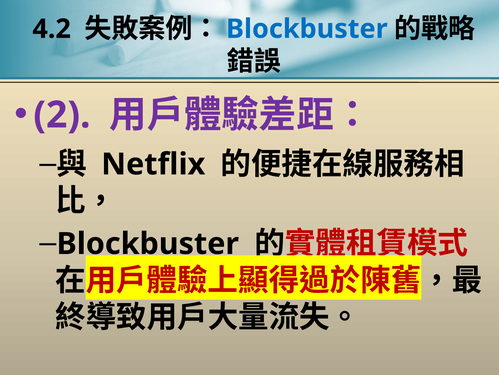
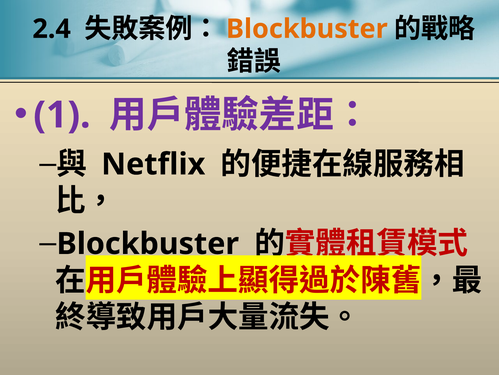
4.2: 4.2 -> 2.4
Blockbuster at (307, 29) colour: blue -> orange
2: 2 -> 1
